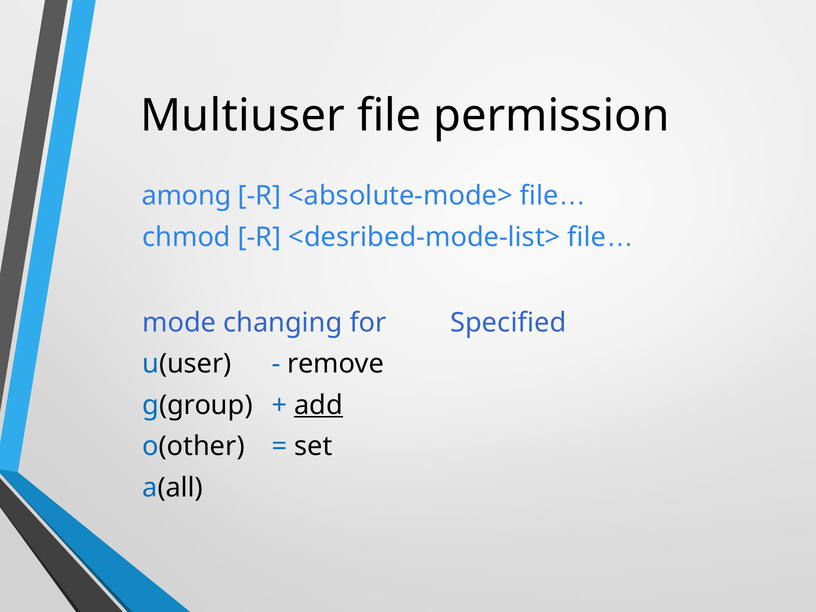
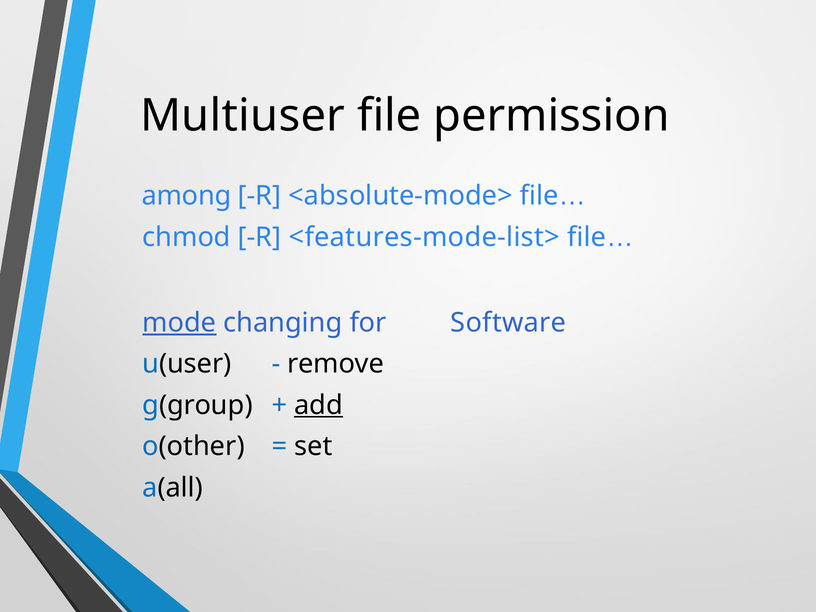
<desribed-mode-list>: <desribed-mode-list> -> <features-mode-list>
mode underline: none -> present
Specified: Specified -> Software
